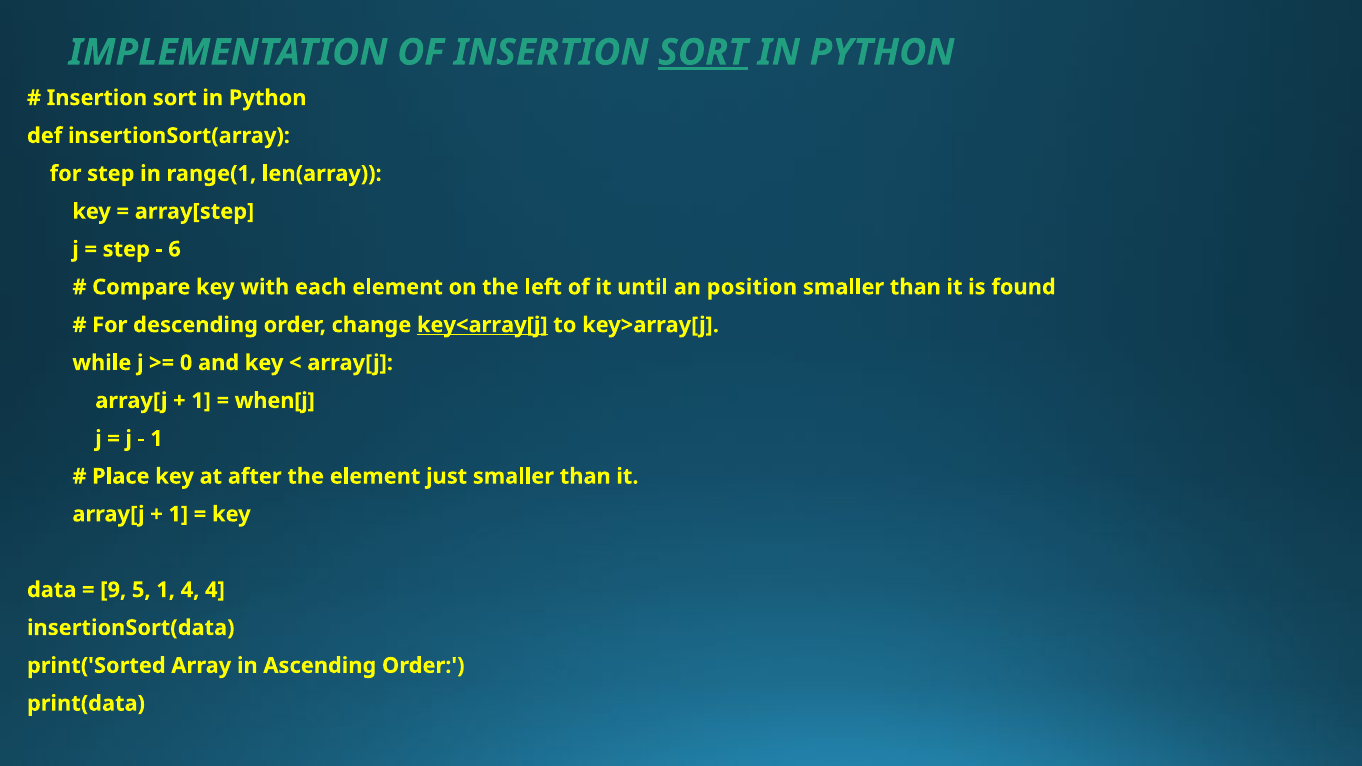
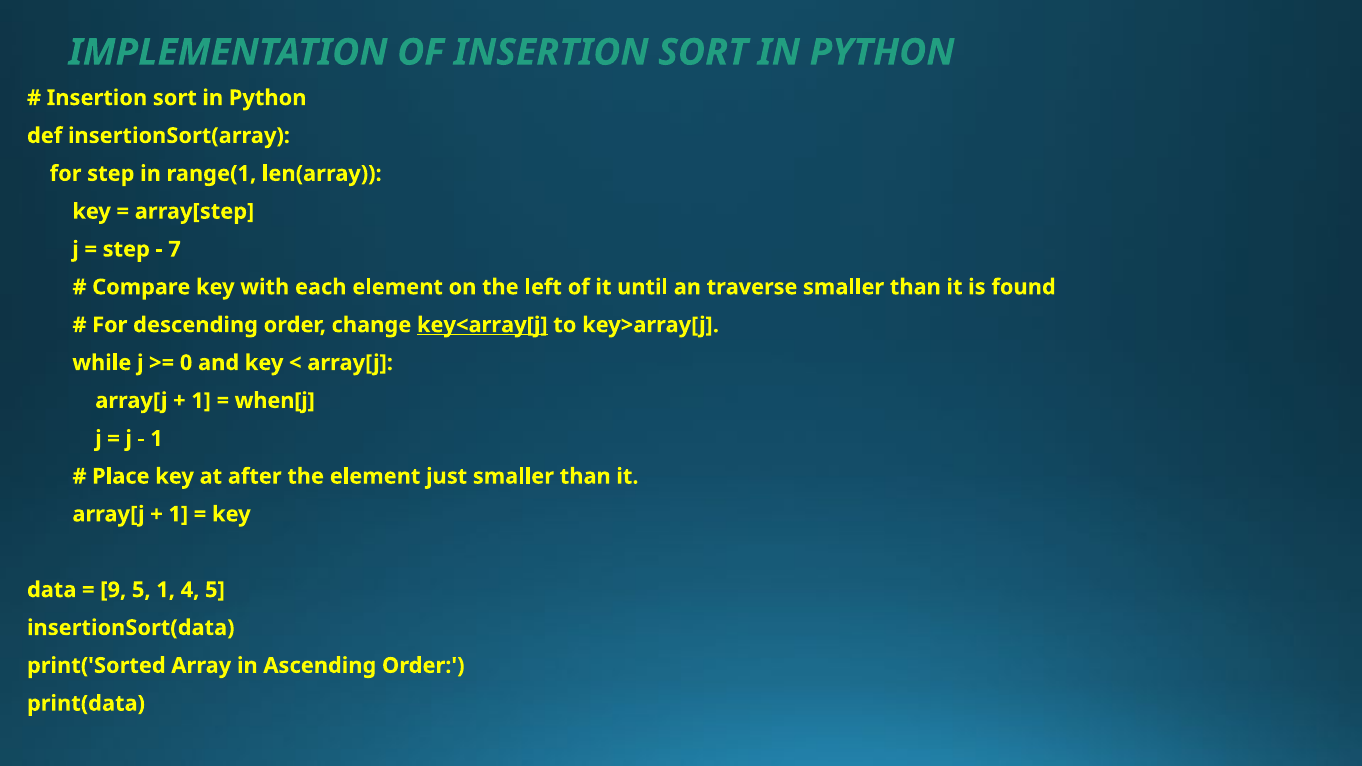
SORT at (703, 52) underline: present -> none
6: 6 -> 7
position: position -> traverse
4 4: 4 -> 5
